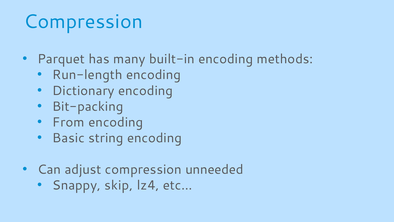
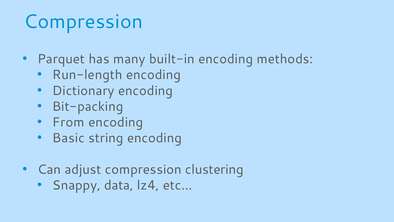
unneeded: unneeded -> clustering
skip: skip -> data
